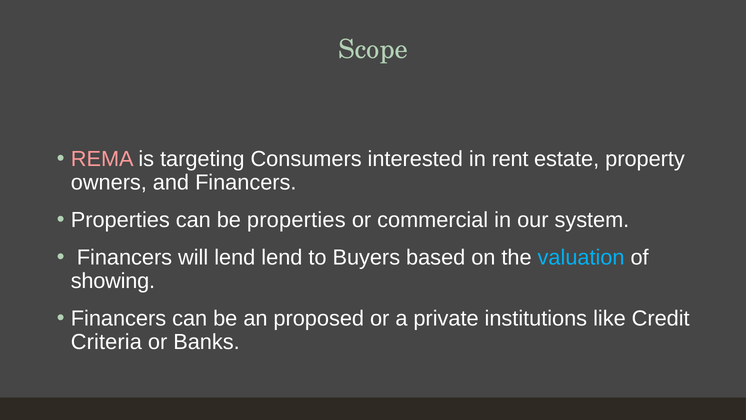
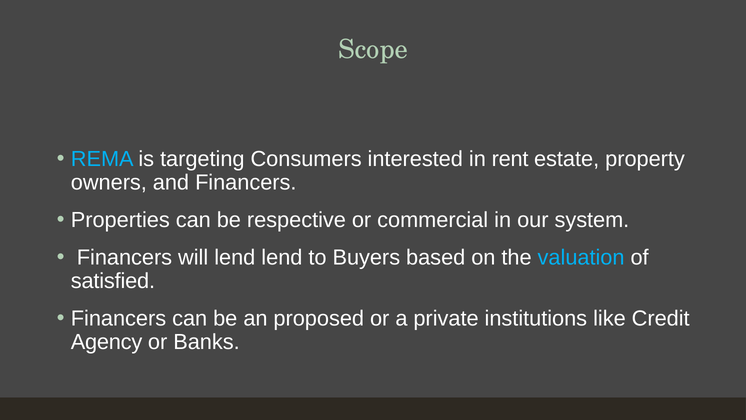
REMA colour: pink -> light blue
be properties: properties -> respective
showing: showing -> satisfied
Criteria: Criteria -> Agency
